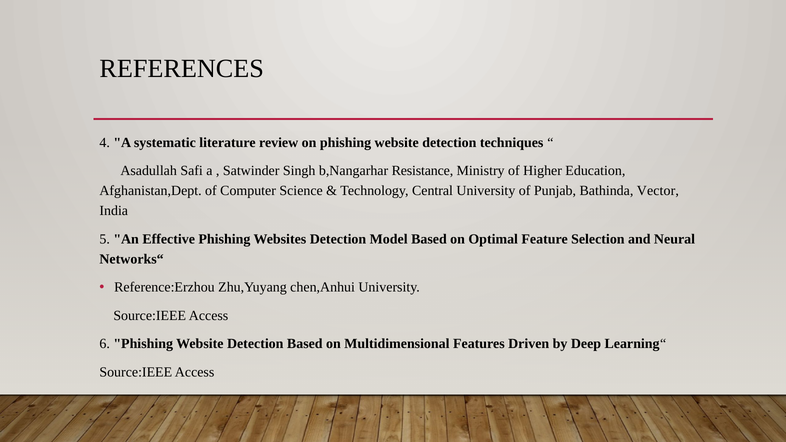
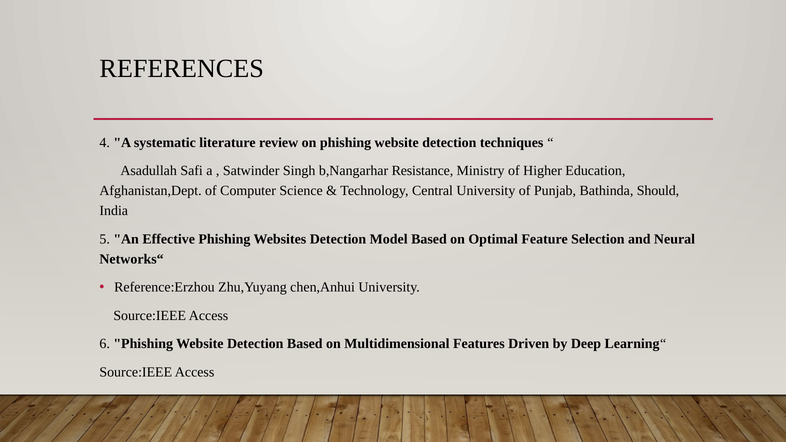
Vector: Vector -> Should
